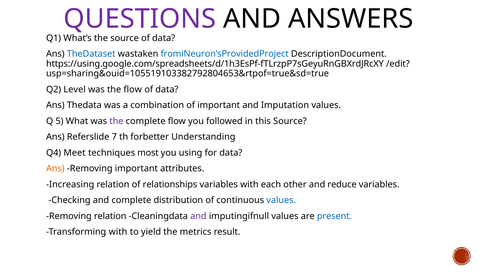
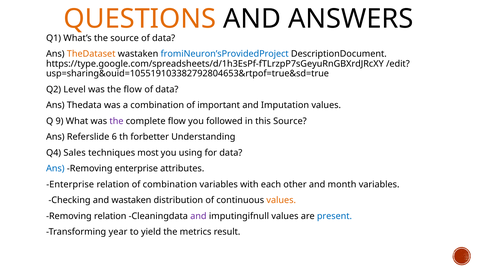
QUESTIONS colour: purple -> orange
TheDataset colour: blue -> orange
https://using.google.com/spreadsheets/d/1h3EsPf-fTLrzpP7sGeyuRnGBXrdJRcXY: https://using.google.com/spreadsheets/d/1h3EsPf-fTLrzpP7sGeyuRnGBXrdJRcXY -> https://type.google.com/spreadsheets/d/1h3EsPf-fTLrzpP7sGeyuRnGBXrdJRcXY
5: 5 -> 9
7: 7 -> 6
Meet: Meet -> Sales
Ans at (55, 169) colour: orange -> blue
Removing important: important -> enterprise
Increasing at (70, 185): Increasing -> Enterprise
of relationships: relationships -> combination
reduce: reduce -> month
and complete: complete -> wastaken
values at (281, 200) colour: blue -> orange
Transforming with: with -> year
